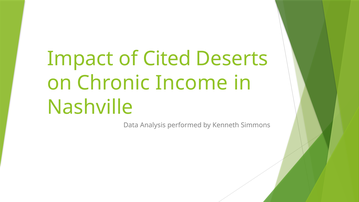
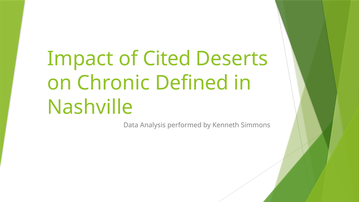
Income: Income -> Defined
